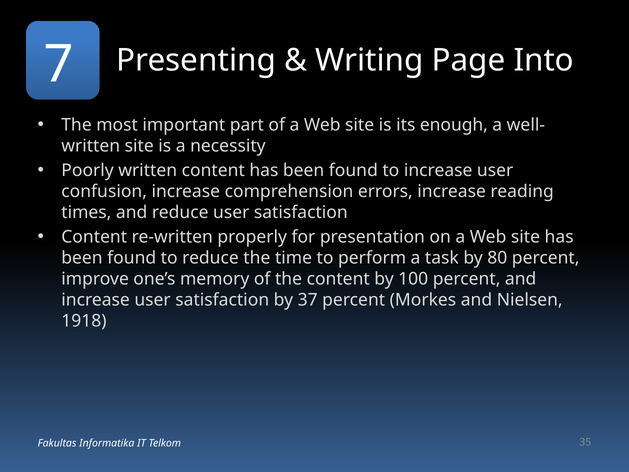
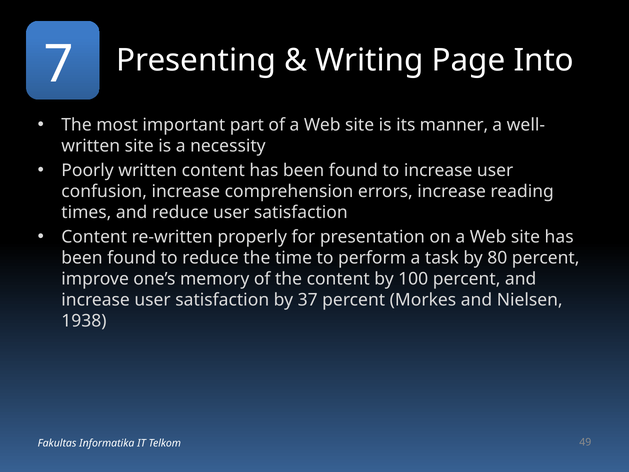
enough: enough -> manner
1918: 1918 -> 1938
35: 35 -> 49
